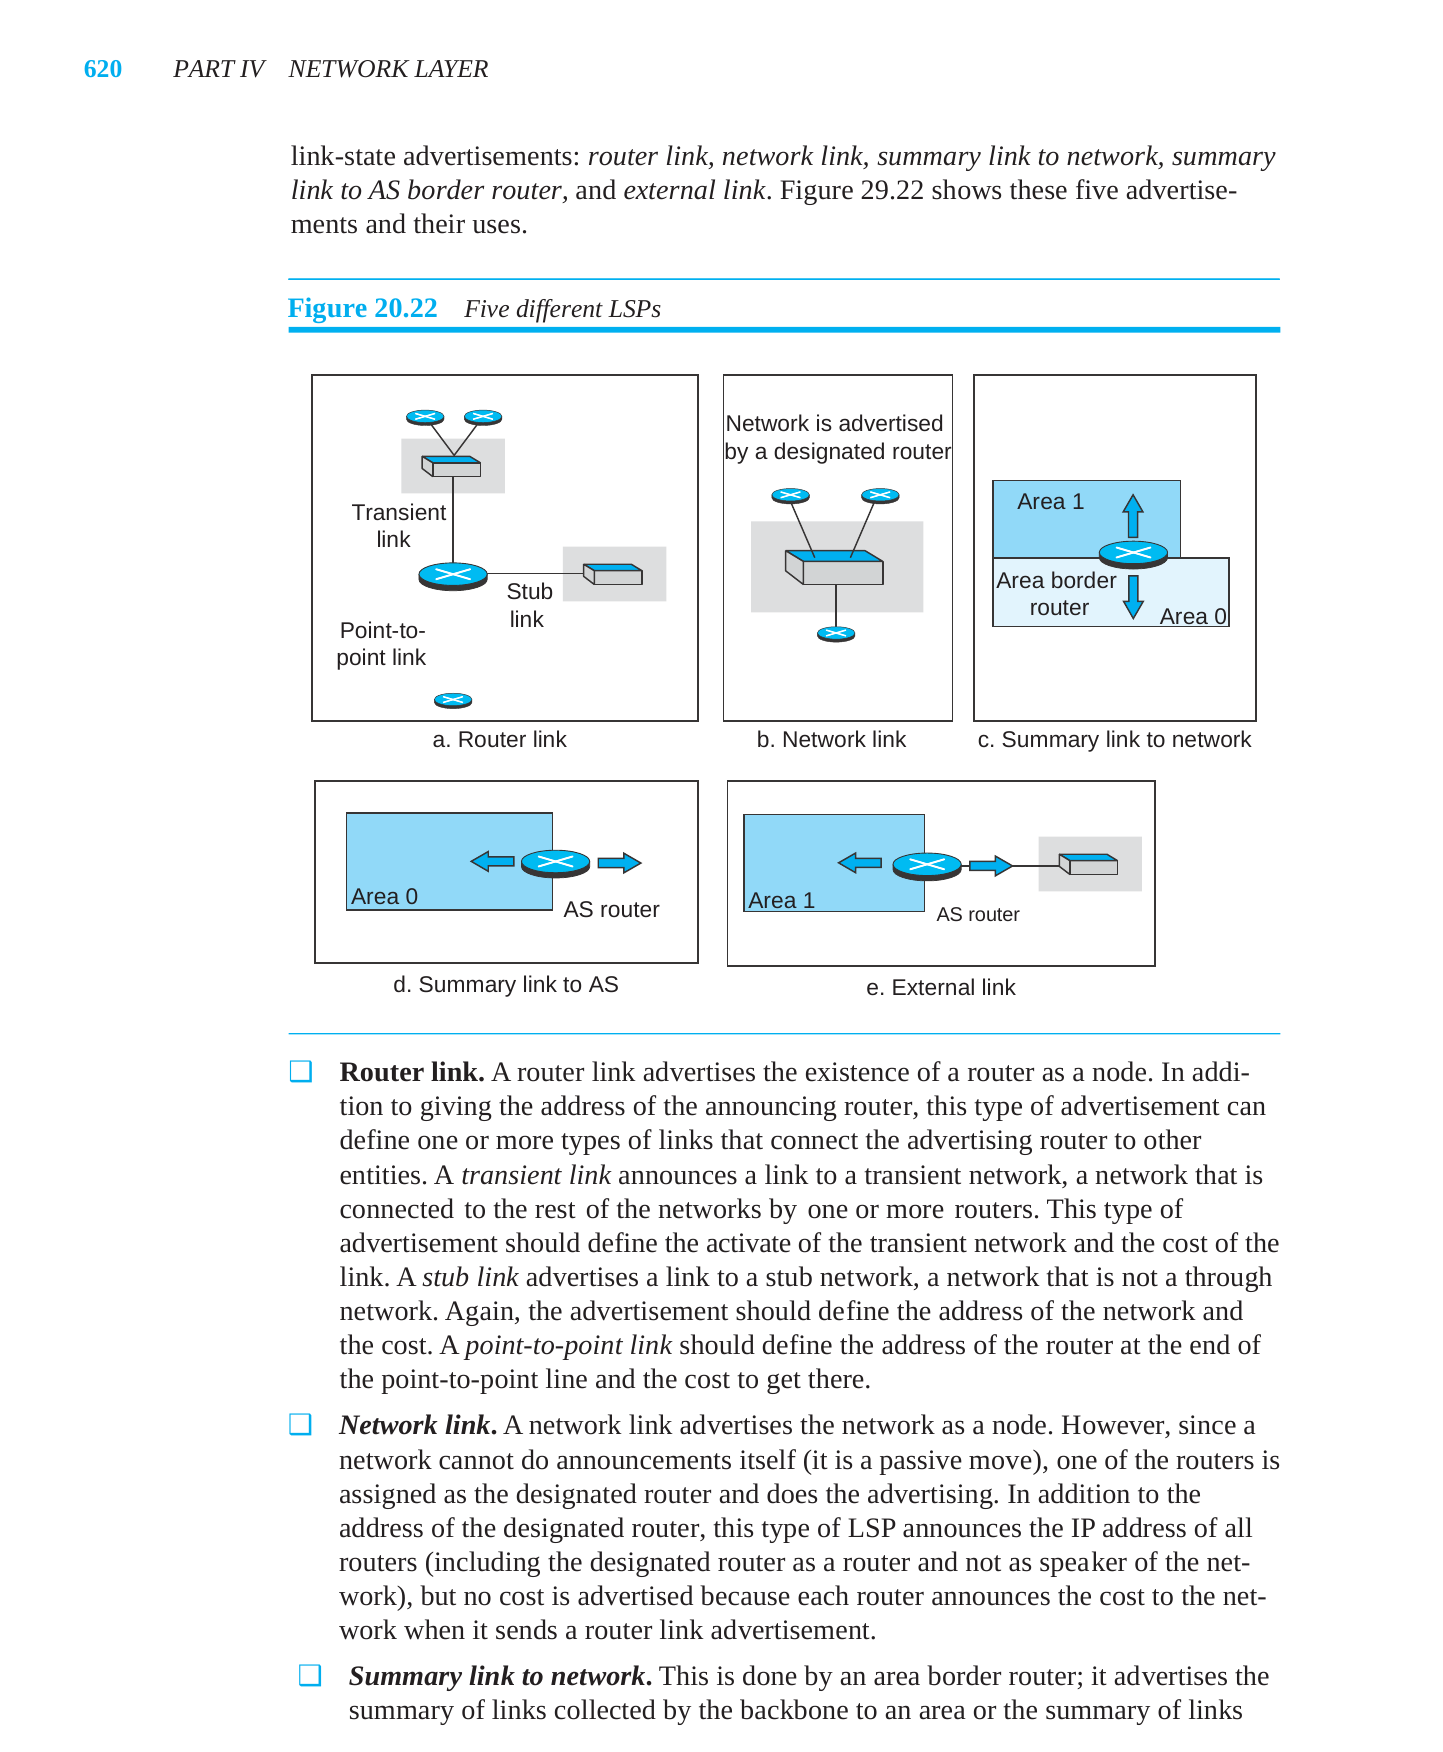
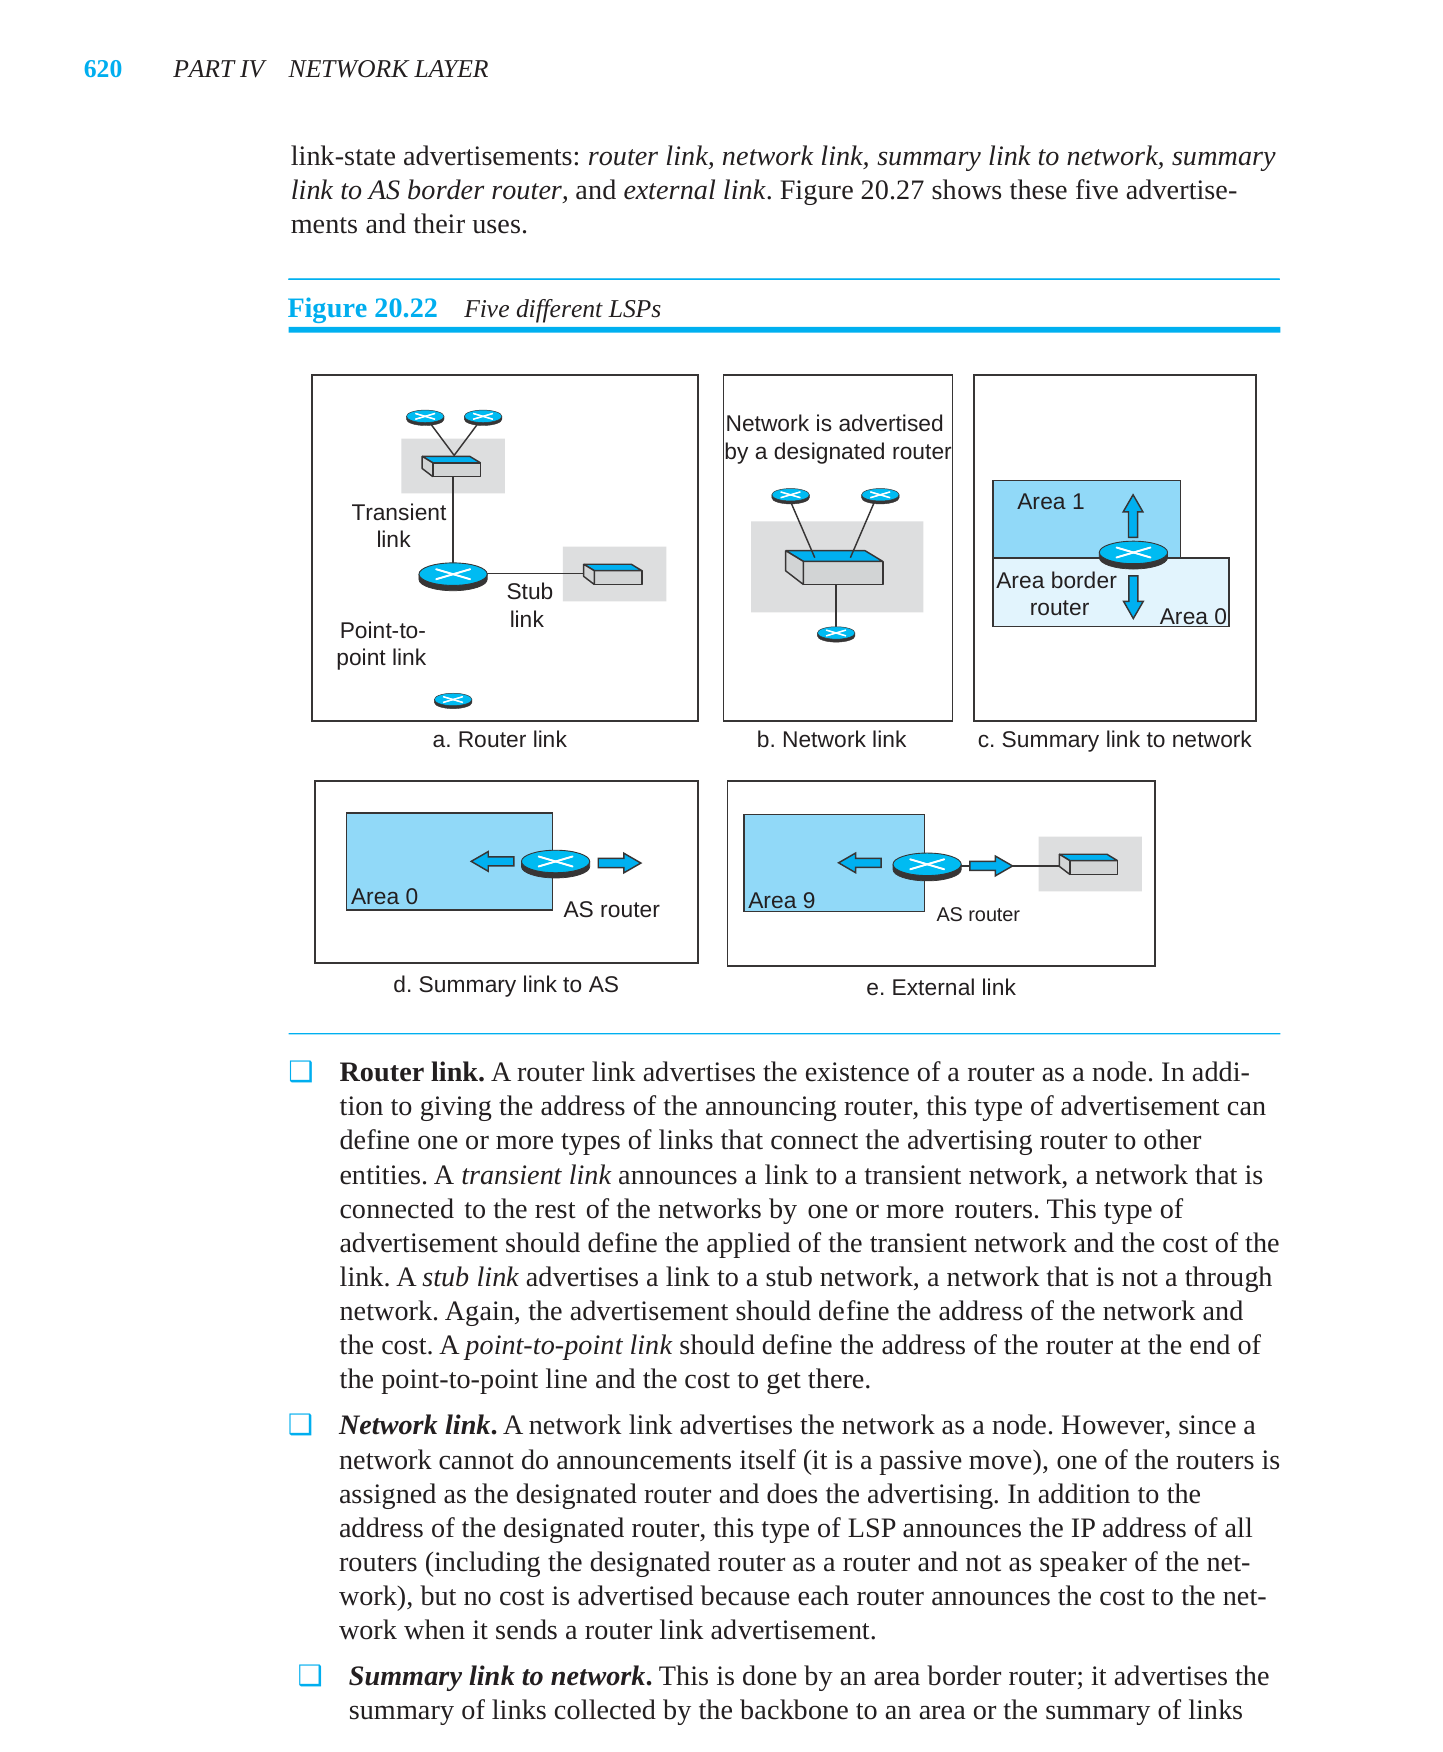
29.22: 29.22 -> 20.27
1 at (809, 901): 1 -> 9
activate: activate -> applied
